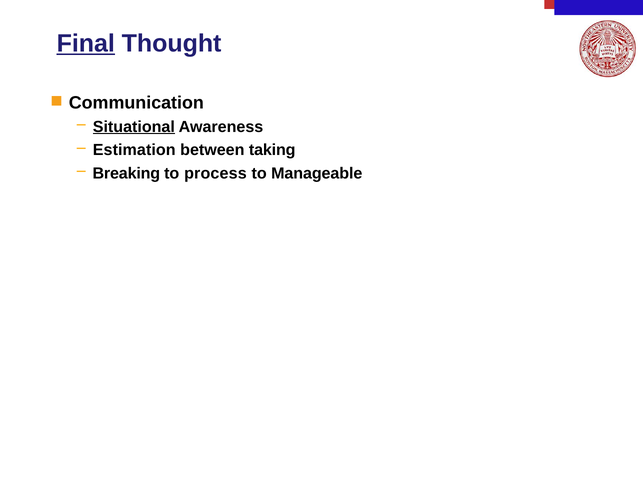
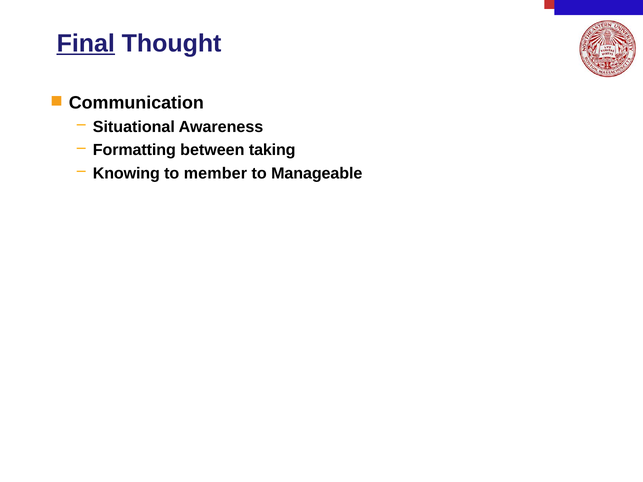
Situational underline: present -> none
Estimation: Estimation -> Formatting
Breaking: Breaking -> Knowing
process: process -> member
